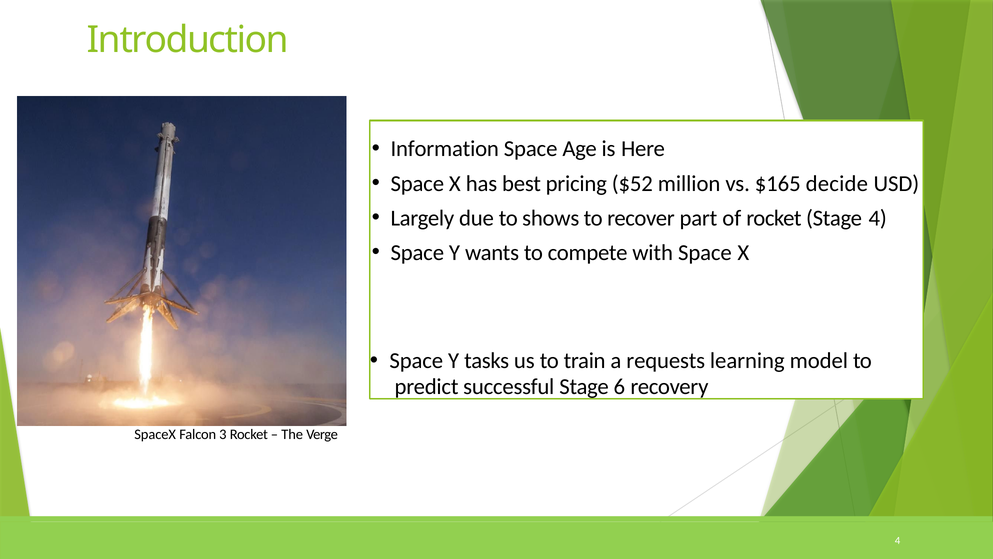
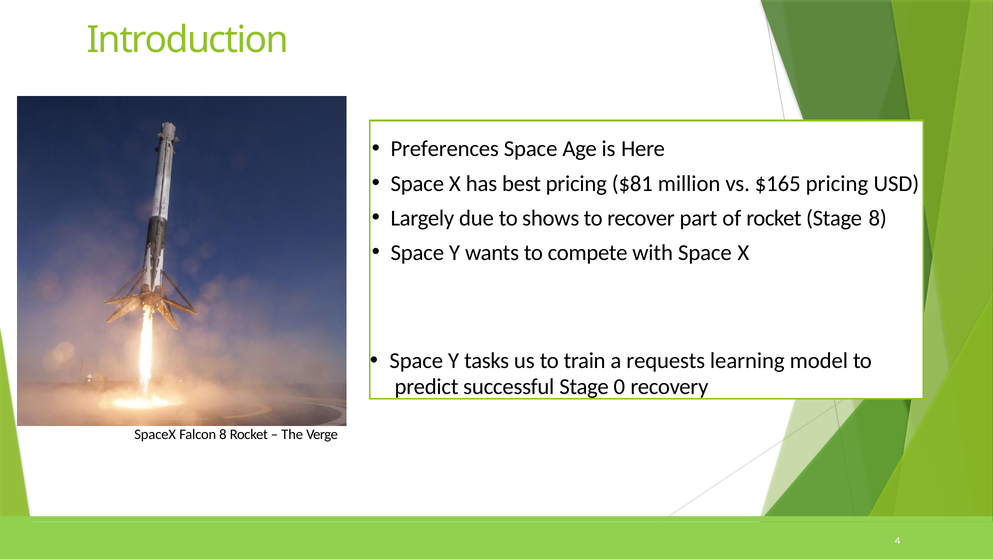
Information: Information -> Preferences
$52: $52 -> $81
$165 decide: decide -> pricing
Stage 4: 4 -> 8
6: 6 -> 0
Falcon 3: 3 -> 8
